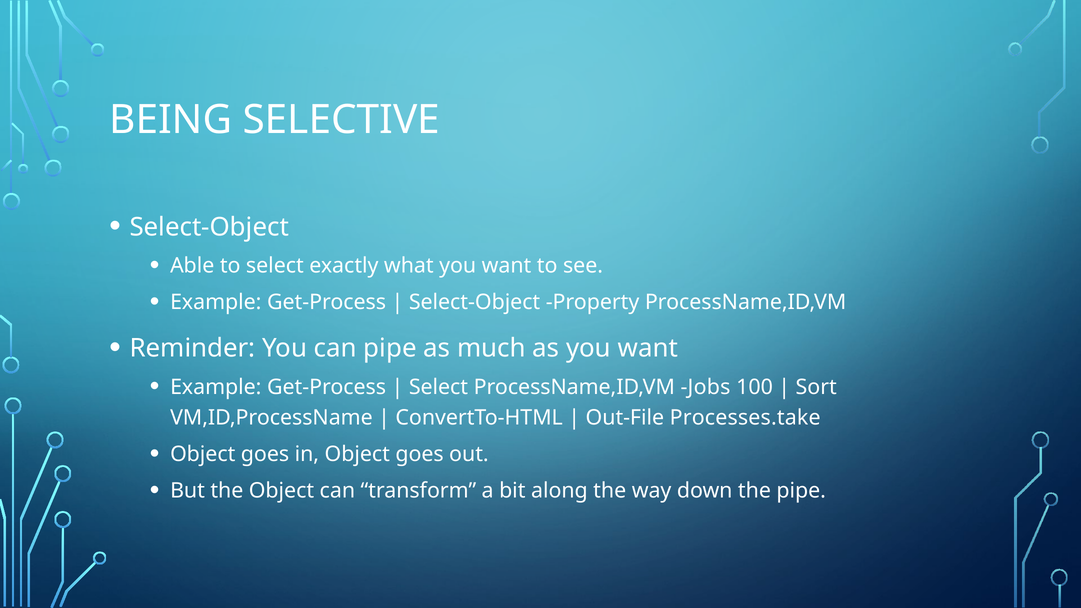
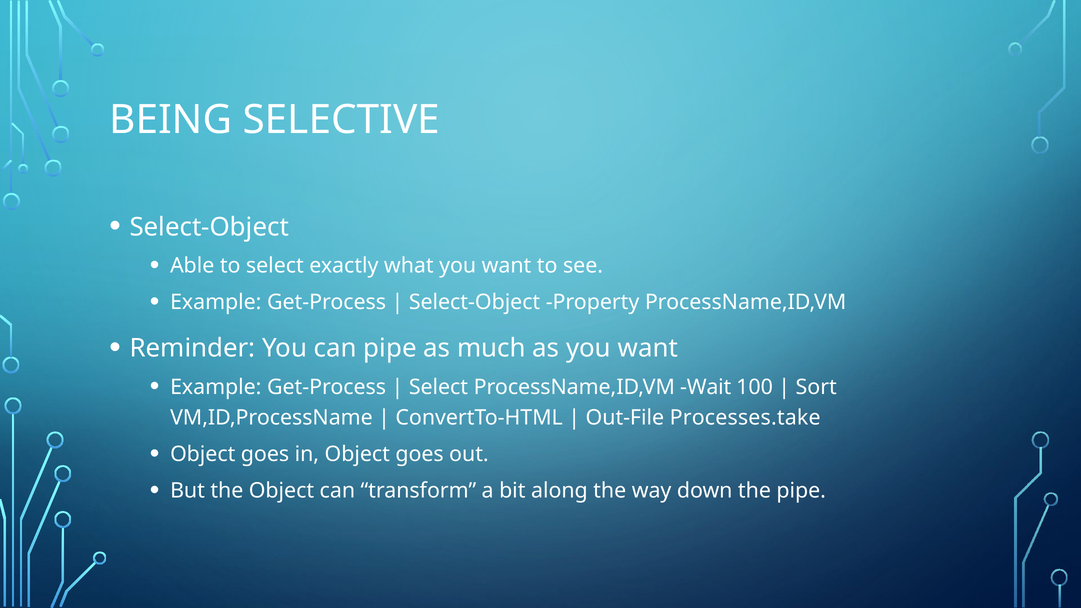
Jobs: Jobs -> Wait
